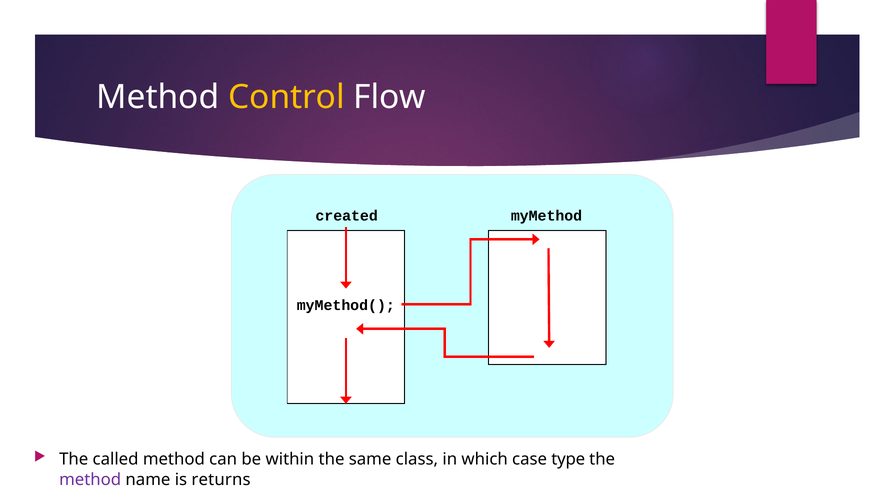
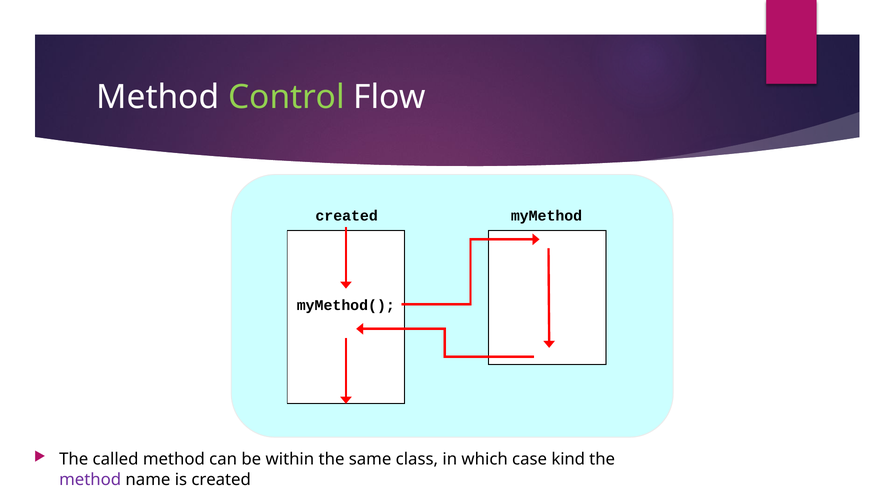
Control colour: yellow -> light green
type: type -> kind
is returns: returns -> created
